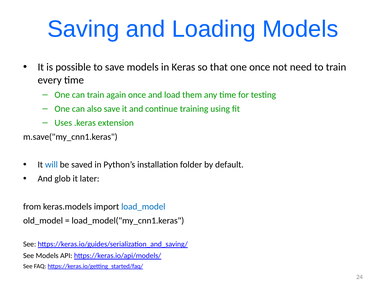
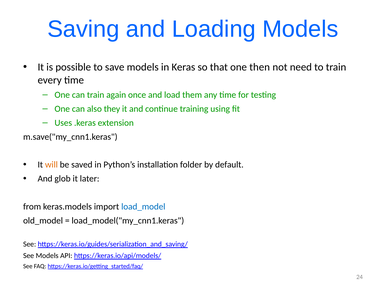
one once: once -> then
also save: save -> they
will colour: blue -> orange
